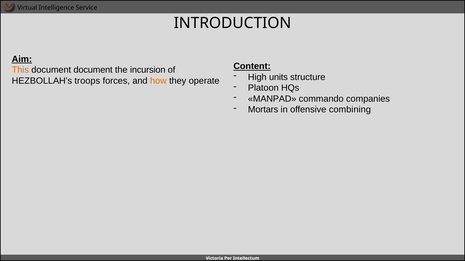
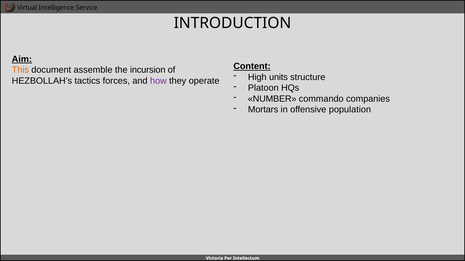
document document: document -> assemble
troops: troops -> tactics
how colour: orange -> purple
MANPAD: MANPAD -> NUMBER
combining: combining -> population
